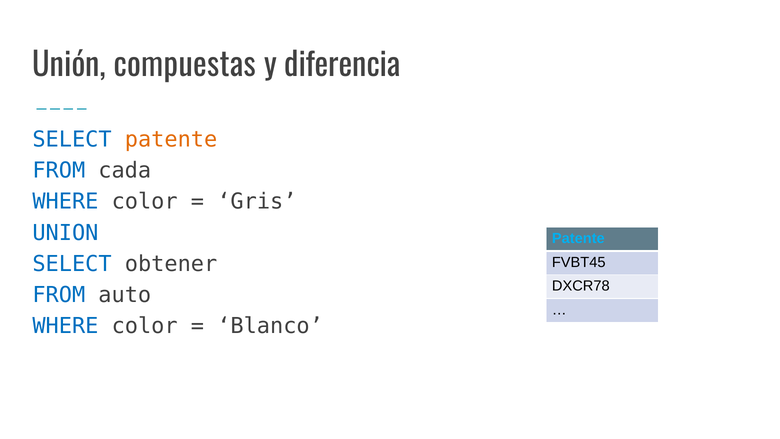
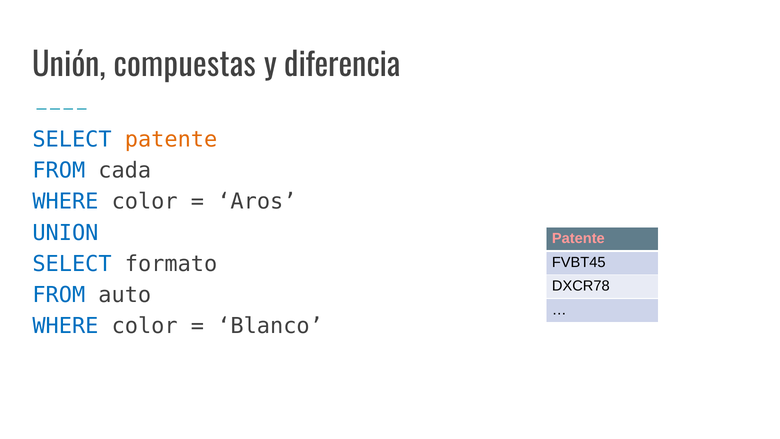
Gris: Gris -> Aros
Patente at (578, 238) colour: light blue -> pink
obtener: obtener -> formato
